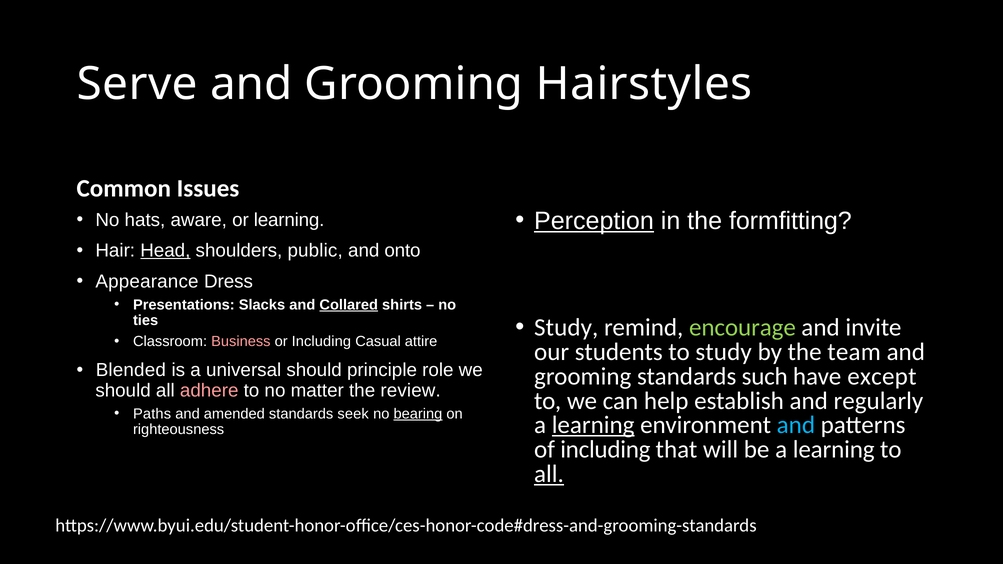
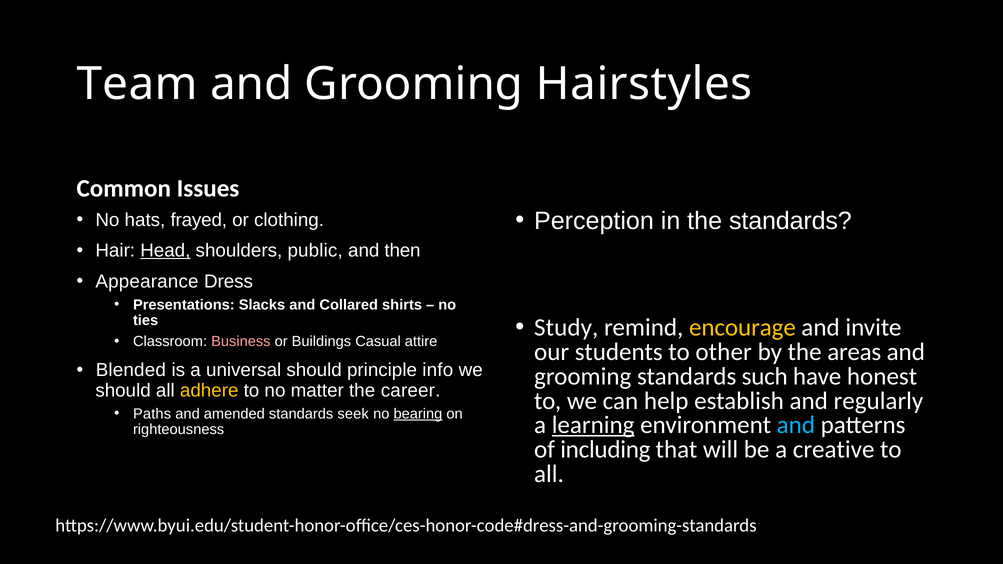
Serve: Serve -> Team
Perception underline: present -> none
the formfitting: formfitting -> standards
aware: aware -> frayed
or learning: learning -> clothing
onto: onto -> then
Collared underline: present -> none
encourage colour: light green -> yellow
or Including: Including -> Buildings
to study: study -> other
team: team -> areas
role: role -> info
except: except -> honest
adhere colour: pink -> yellow
review: review -> career
be a learning: learning -> creative
all at (549, 474) underline: present -> none
